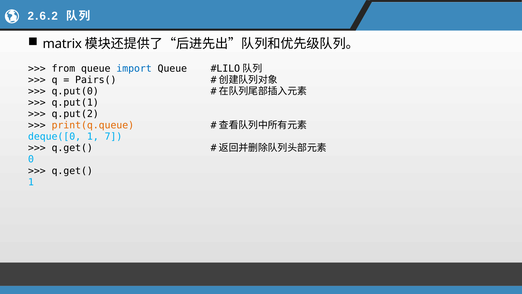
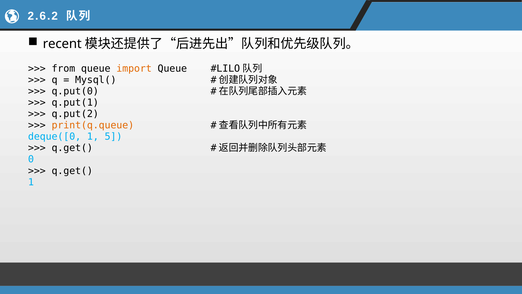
matrix: matrix -> recent
import colour: blue -> orange
Pairs(: Pairs( -> Mysql(
7: 7 -> 5
